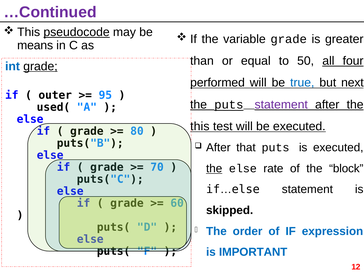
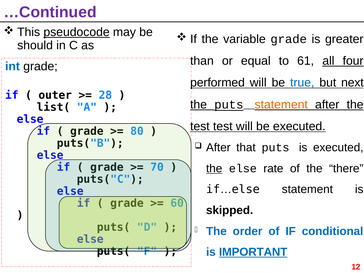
means: means -> should
50: 50 -> 61
grade at (40, 66) underline: present -> none
95: 95 -> 28
statement at (281, 105) colour: purple -> orange
used(: used( -> list(
this at (200, 126): this -> test
block: block -> there
expression: expression -> conditional
IMPORTANT underline: none -> present
